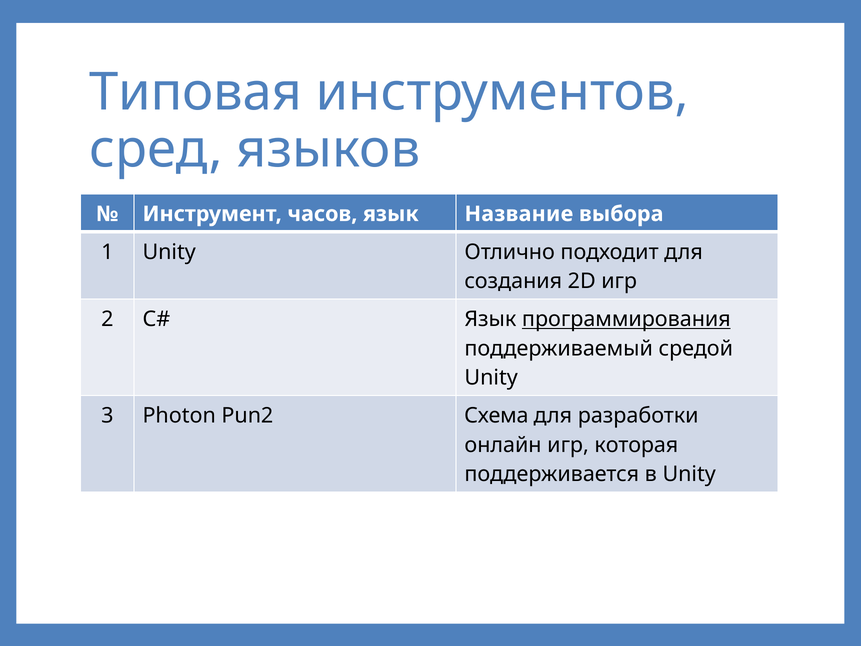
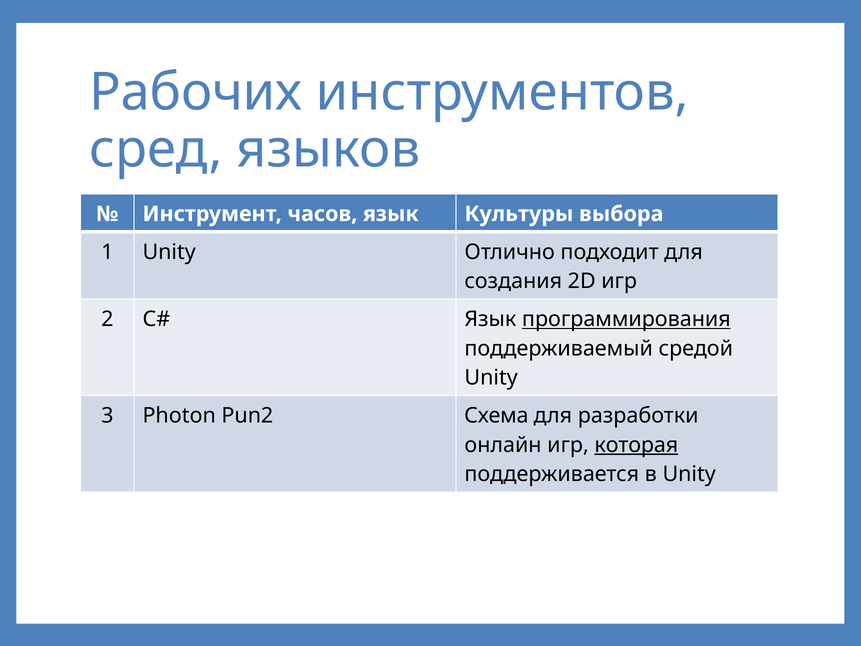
Типовая: Типовая -> Рабочих
Название: Название -> Культуры
которая underline: none -> present
